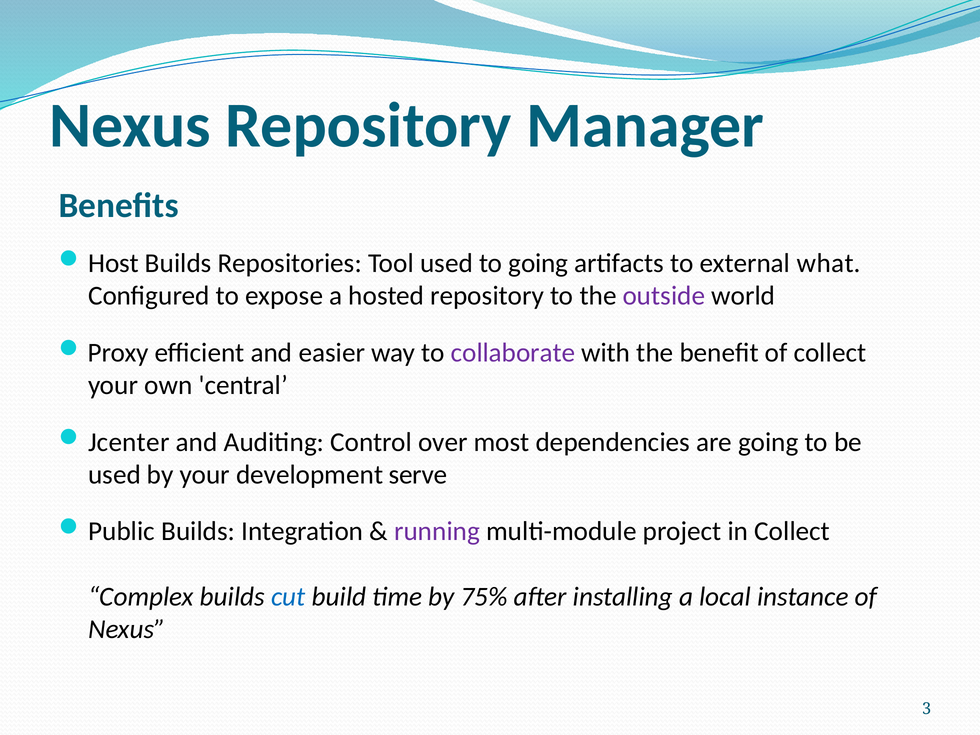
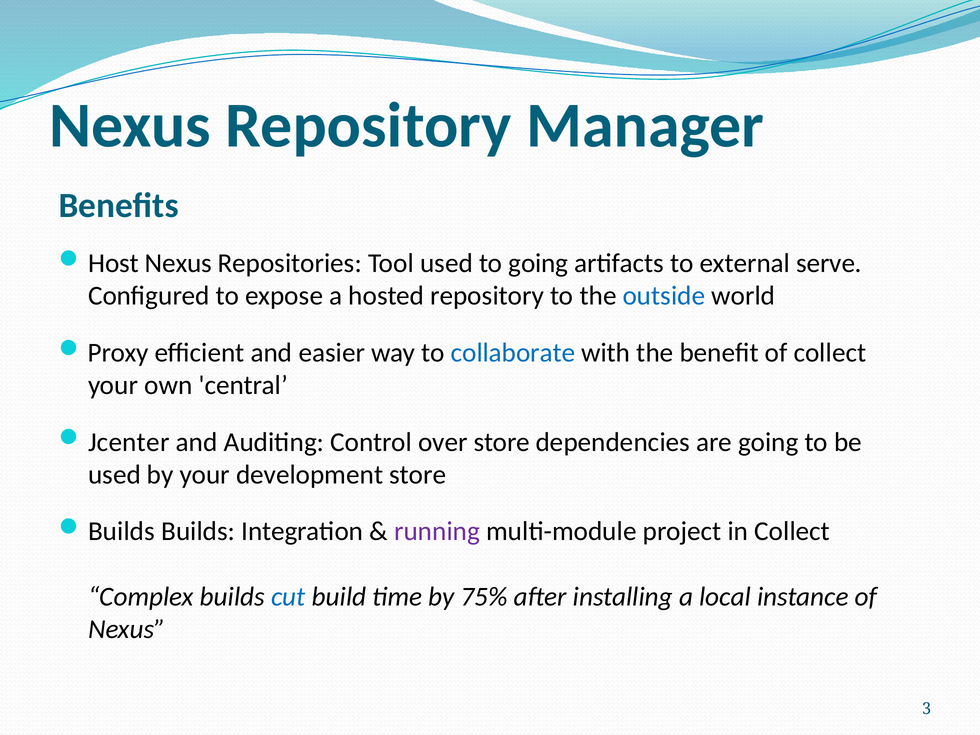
Host Builds: Builds -> Nexus
what: what -> serve
outside colour: purple -> blue
collaborate colour: purple -> blue
over most: most -> store
development serve: serve -> store
Public at (122, 531): Public -> Builds
